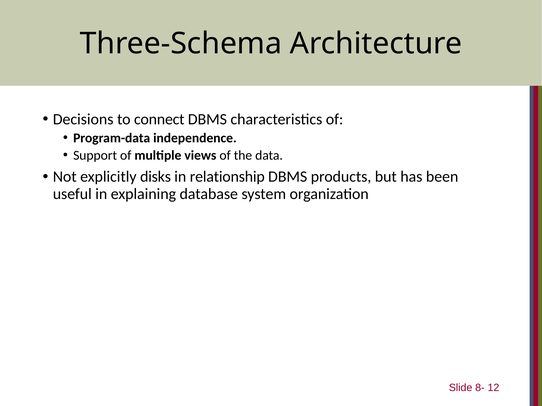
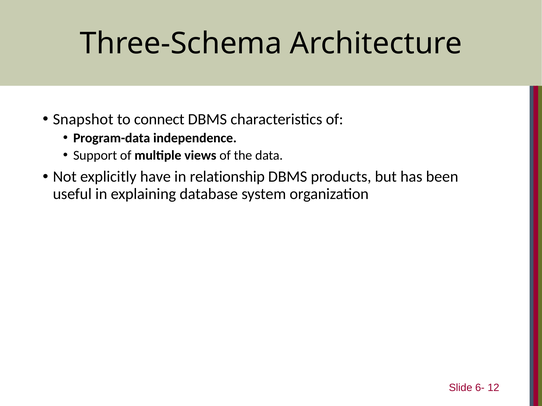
Decisions: Decisions -> Snapshot
disks: disks -> have
8-: 8- -> 6-
